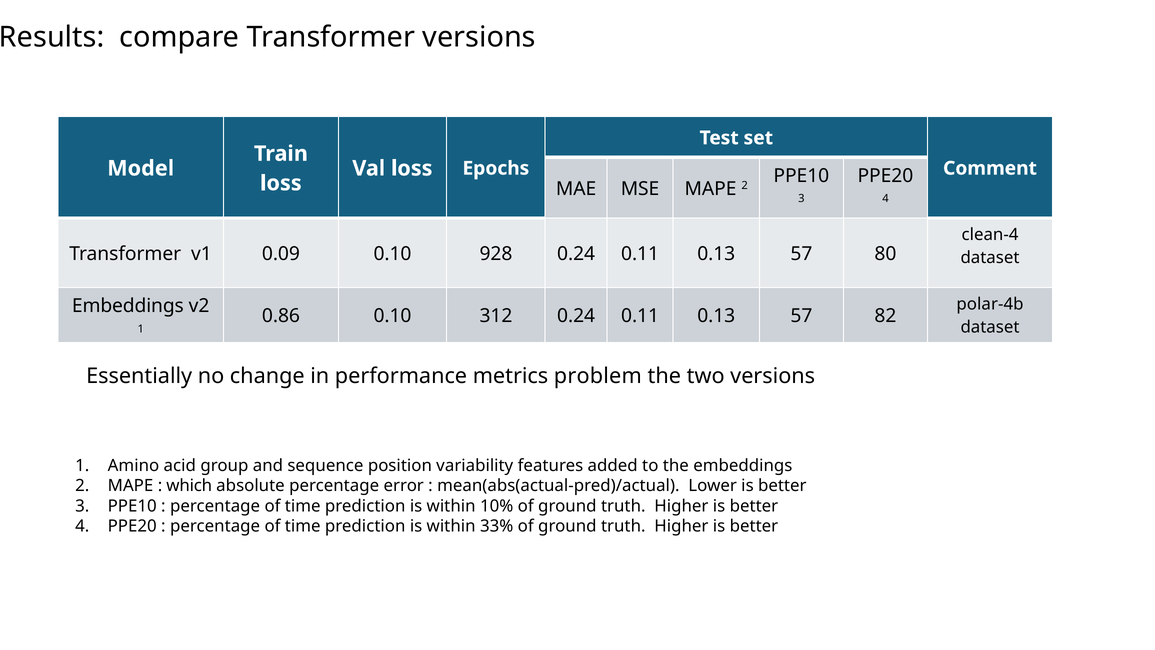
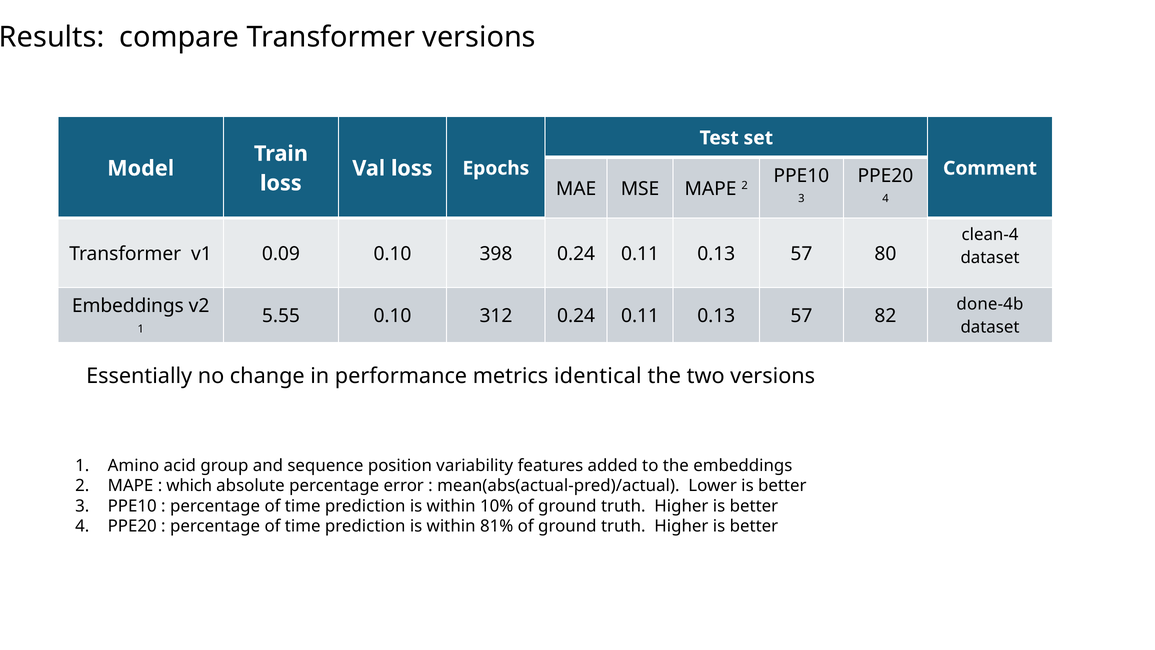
928: 928 -> 398
polar-4b: polar-4b -> done-4b
0.86: 0.86 -> 5.55
problem: problem -> identical
33%: 33% -> 81%
